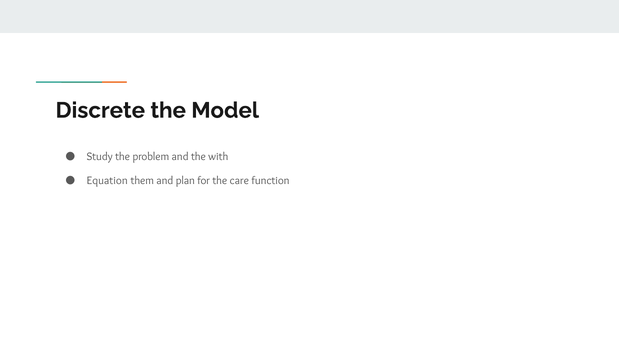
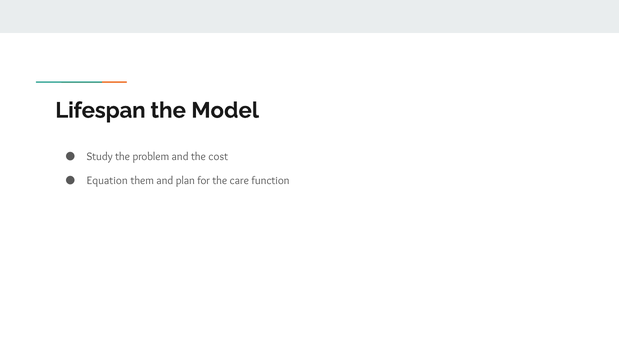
Discrete: Discrete -> Lifespan
with: with -> cost
